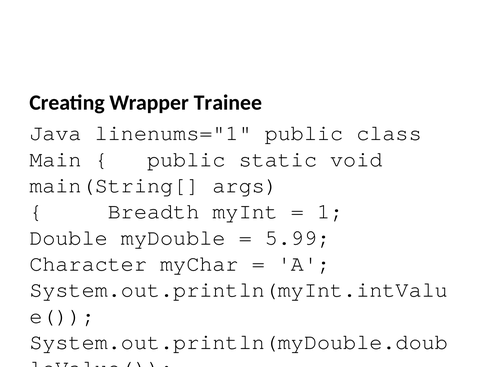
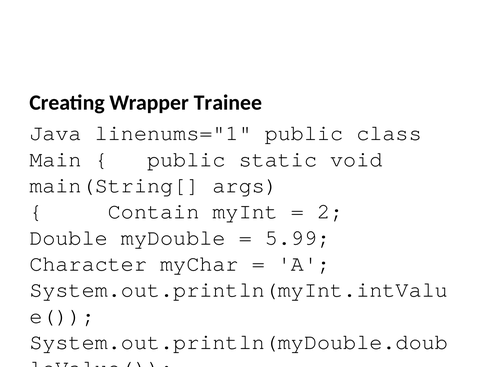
Breadth: Breadth -> Contain
1: 1 -> 2
